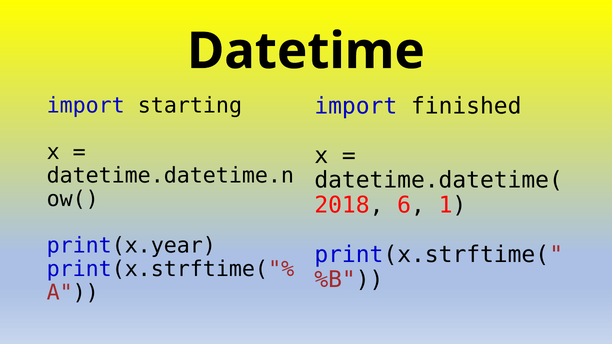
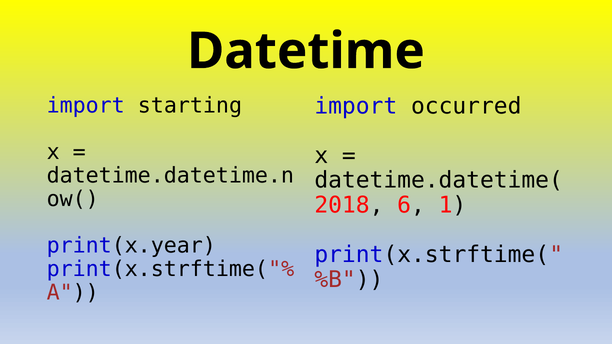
finished: finished -> occurred
